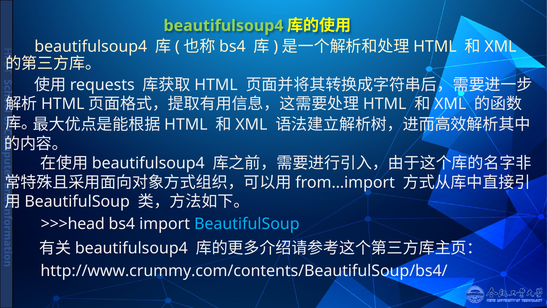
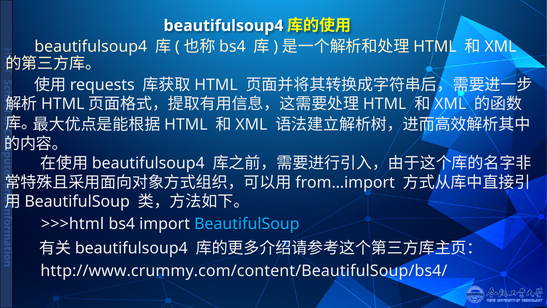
beautifulsoup4 at (224, 26) colour: light green -> white
>>>head: >>>head -> >>>html
http://www.crummy.com/contents/BeautifulSoup/bs4/: http://www.crummy.com/contents/BeautifulSoup/bs4/ -> http://www.crummy.com/content/BeautifulSoup/bs4/
